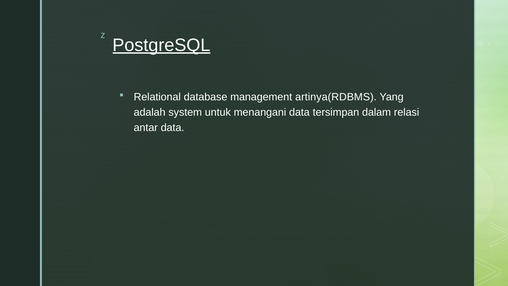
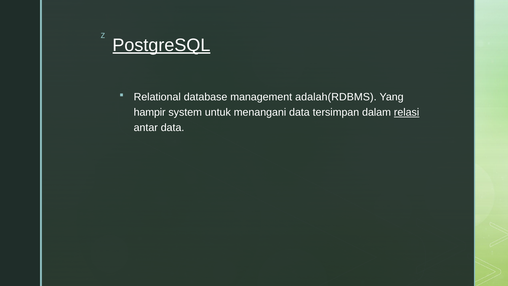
artinya(RDBMS: artinya(RDBMS -> adalah(RDBMS
adalah: adalah -> hampir
relasi underline: none -> present
